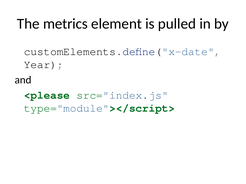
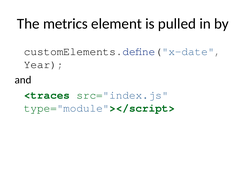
<please: <please -> <traces
